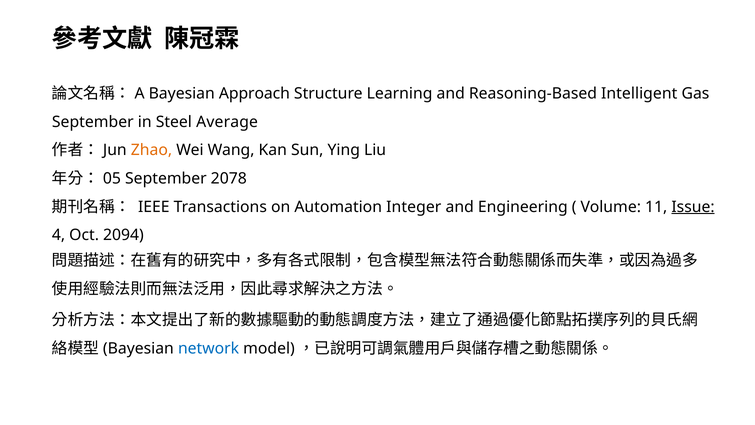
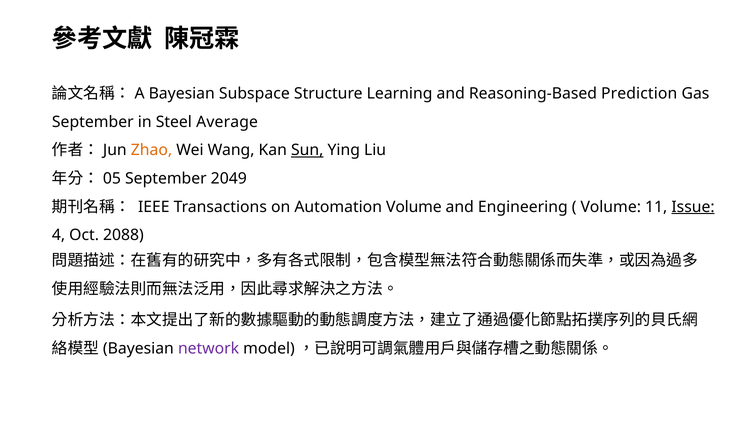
Approach: Approach -> Subspace
Intelligent: Intelligent -> Prediction
Sun underline: none -> present
2078: 2078 -> 2049
Automation Integer: Integer -> Volume
2094: 2094 -> 2088
network colour: blue -> purple
